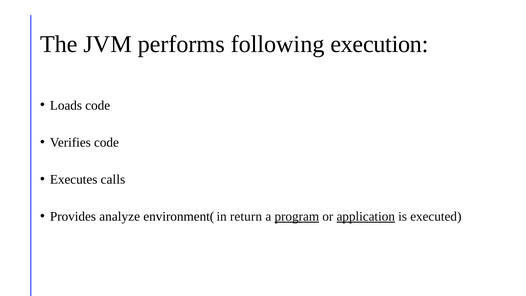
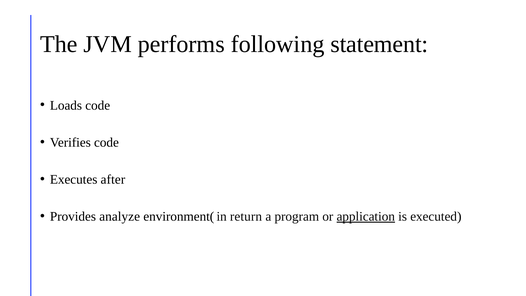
execution: execution -> statement
calls: calls -> after
program underline: present -> none
